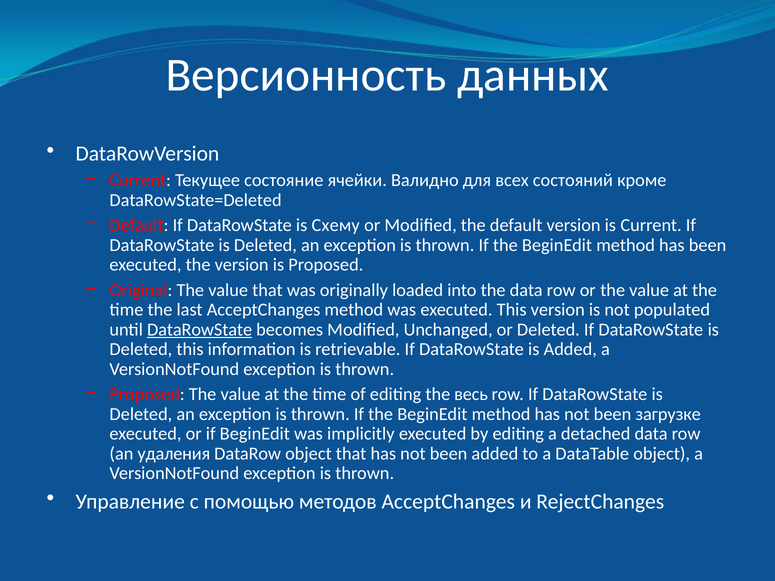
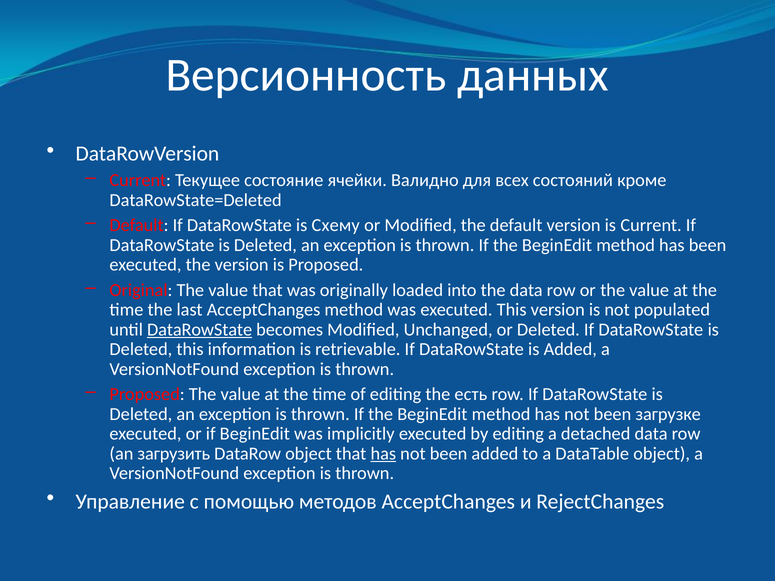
весь: весь -> есть
удаления: удаления -> загрузить
has at (383, 454) underline: none -> present
